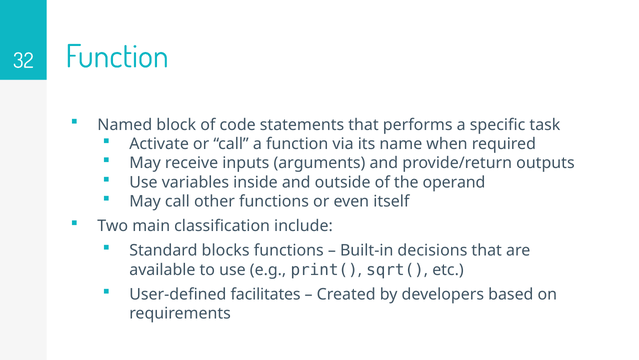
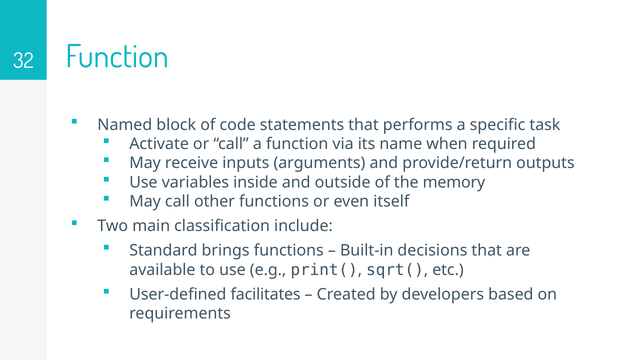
operand: operand -> memory
blocks: blocks -> brings
